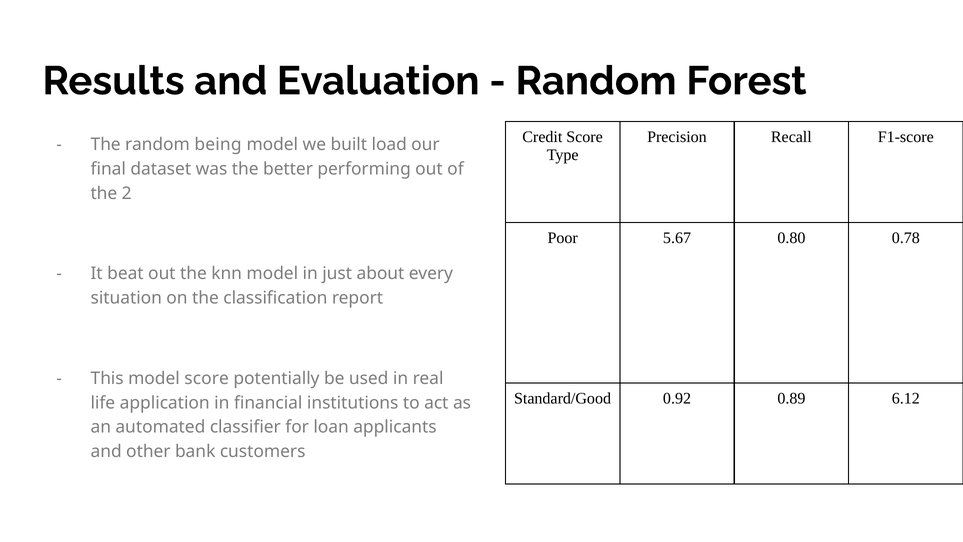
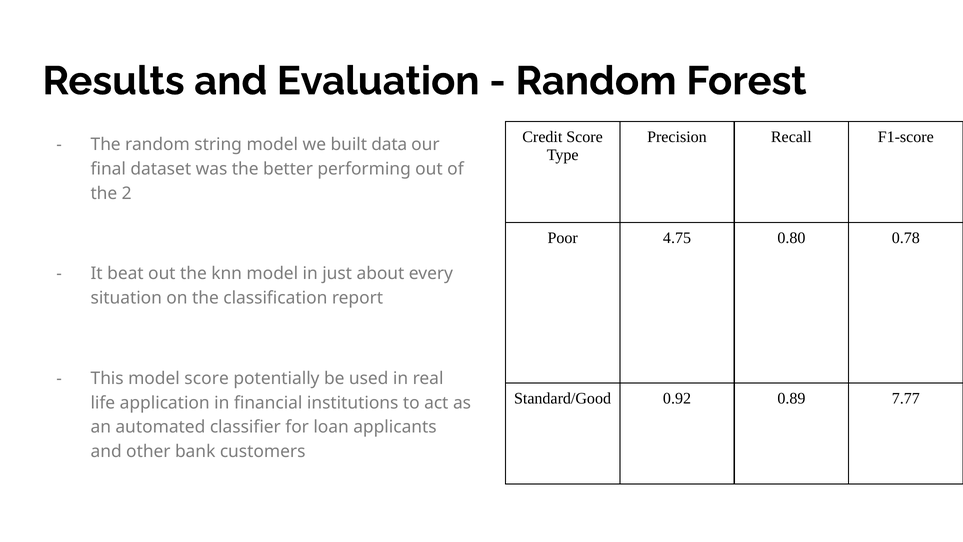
being: being -> string
load: load -> data
5.67: 5.67 -> 4.75
6.12: 6.12 -> 7.77
